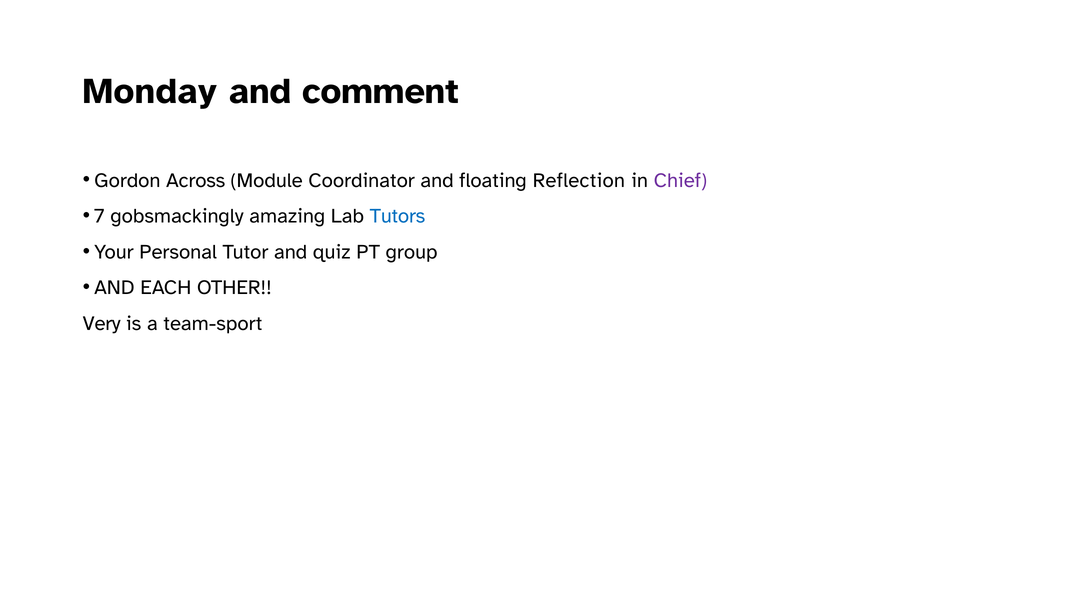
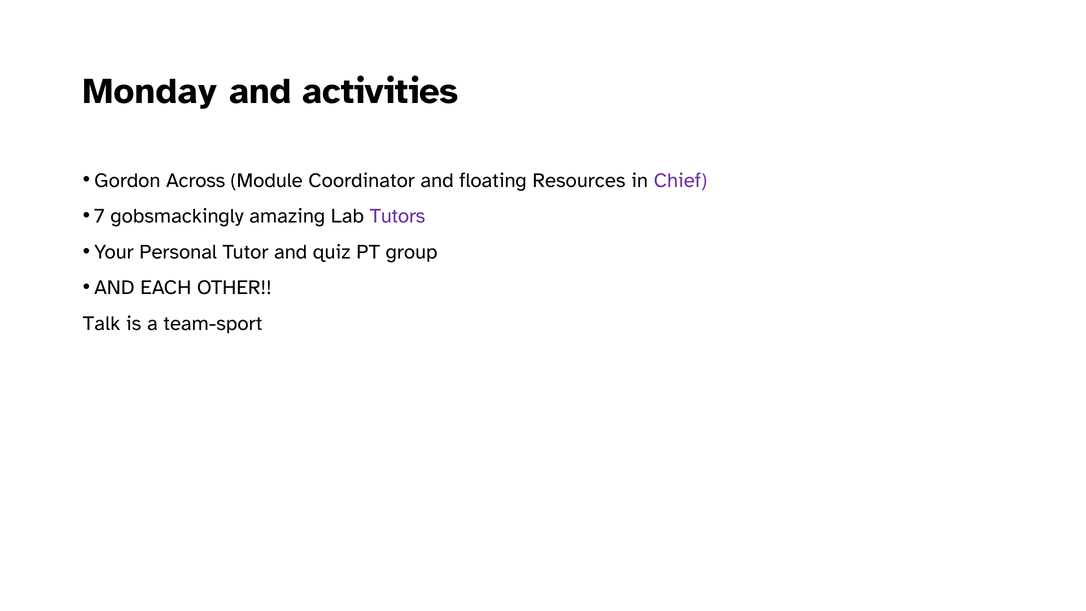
comment: comment -> activities
Reflection: Reflection -> Resources
Tutors colour: blue -> purple
Very: Very -> Talk
